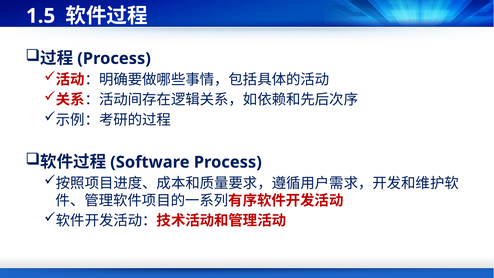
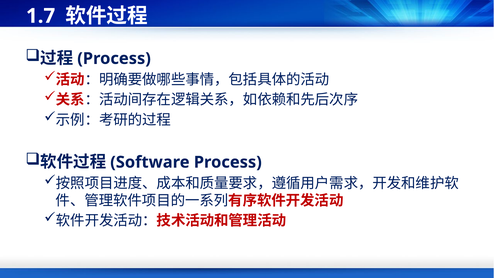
1.5: 1.5 -> 1.7
